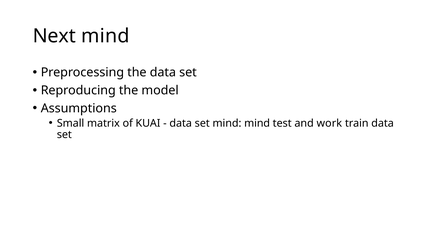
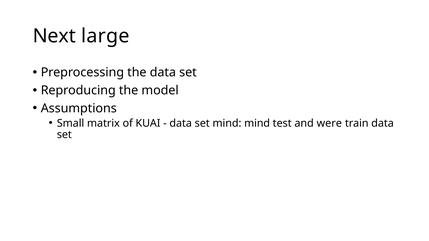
Next mind: mind -> large
work: work -> were
